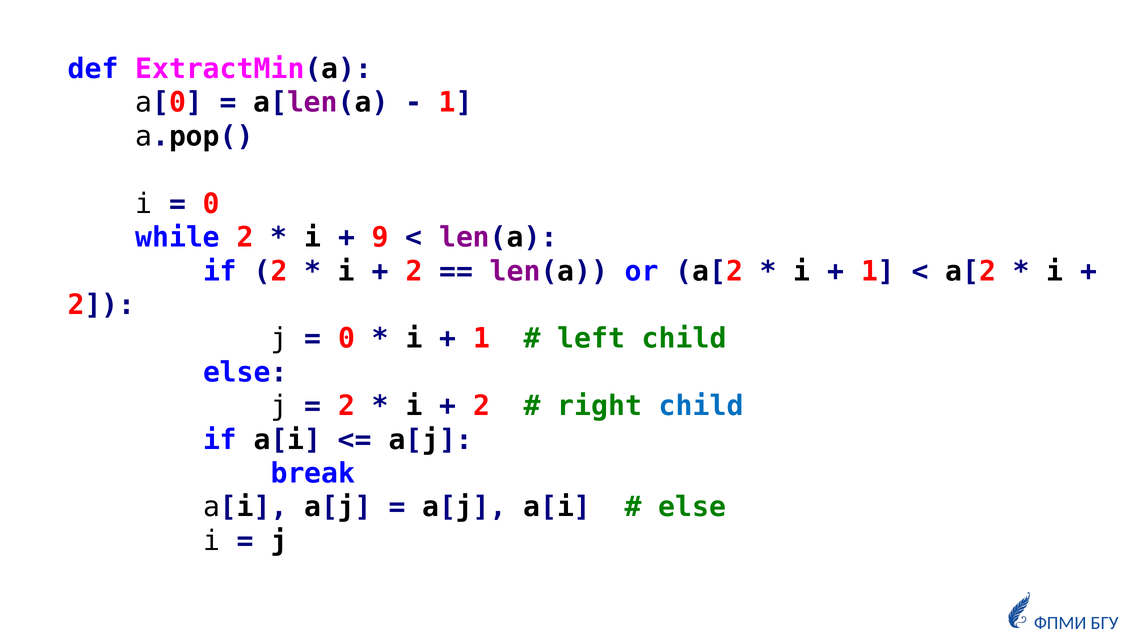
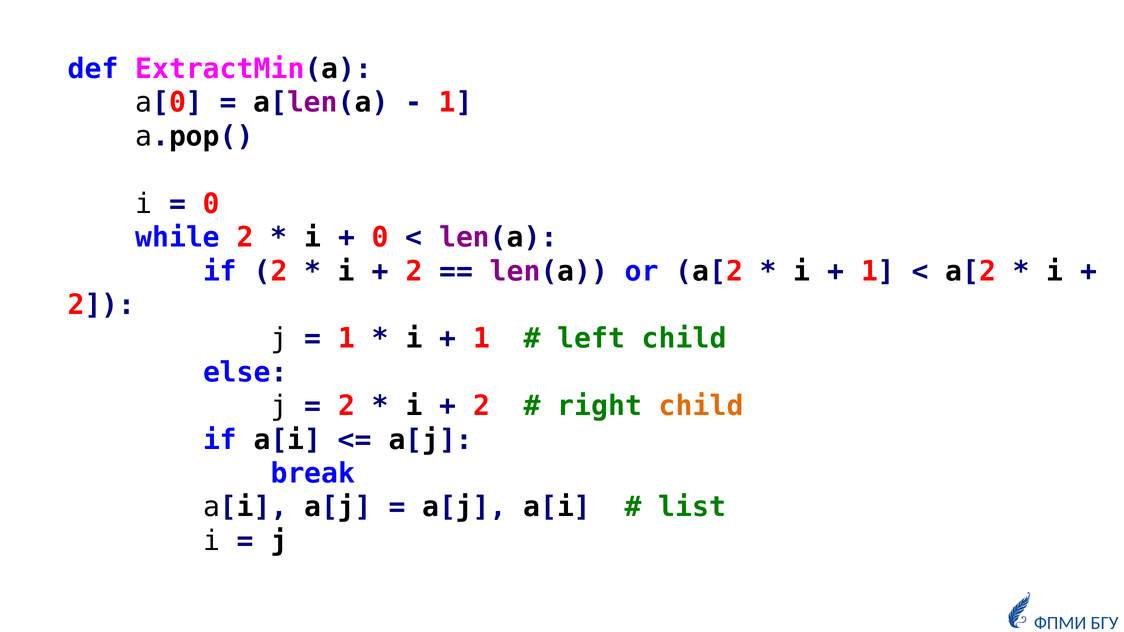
9 at (380, 238): 9 -> 0
0 at (347, 339): 0 -> 1
child at (701, 406) colour: blue -> orange
else at (692, 507): else -> list
